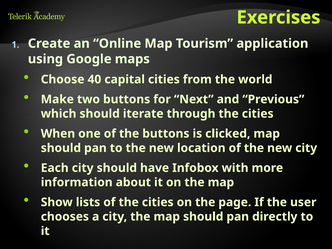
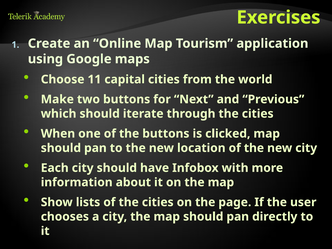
40: 40 -> 11
